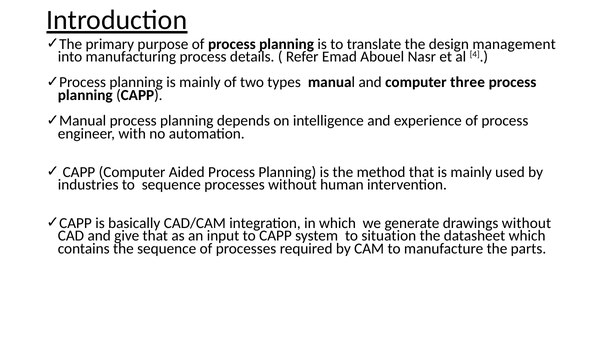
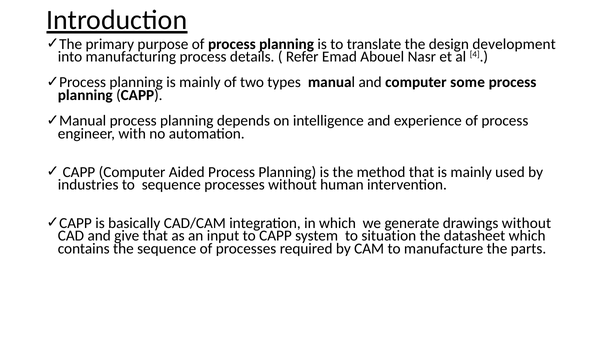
management: management -> development
three: three -> some
